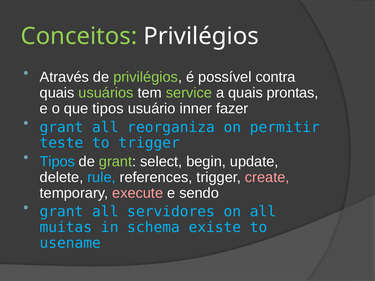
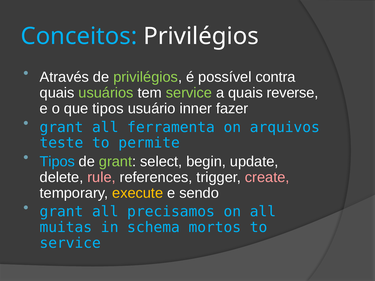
Conceitos colour: light green -> light blue
prontas: prontas -> reverse
reorganiza: reorganiza -> ferramenta
permitir: permitir -> arquivos
to trigger: trigger -> permite
rule colour: light blue -> pink
execute colour: pink -> yellow
servidores: servidores -> precisamos
existe: existe -> mortos
usename at (70, 243): usename -> service
